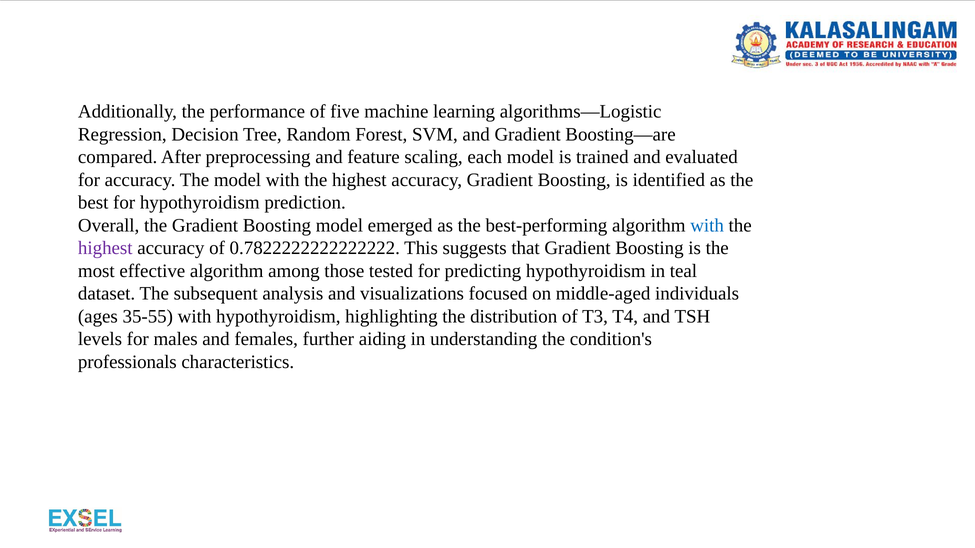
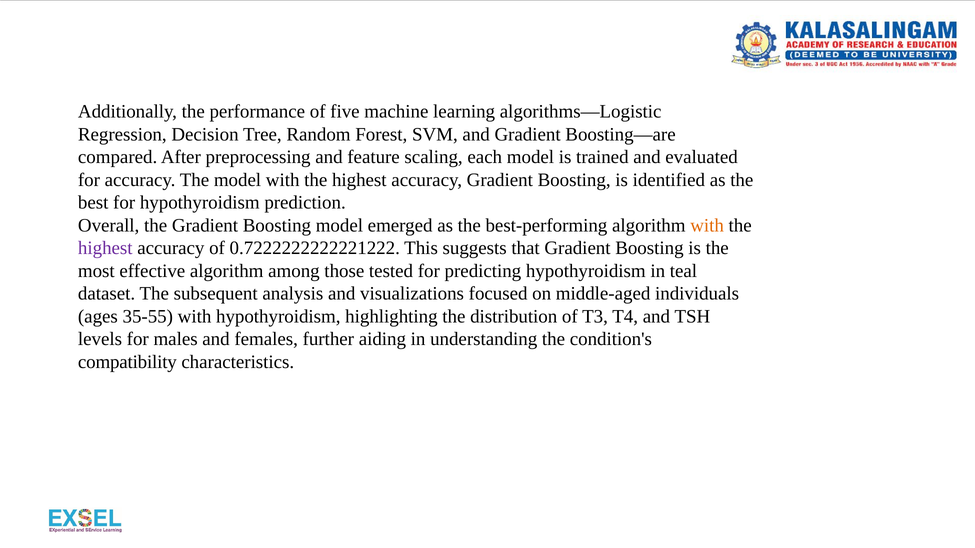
with at (707, 226) colour: blue -> orange
0.7822222222222222: 0.7822222222222222 -> 0.7222222222221222
professionals: professionals -> compatibility
